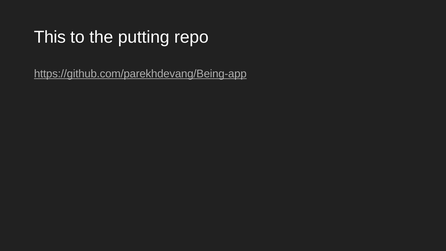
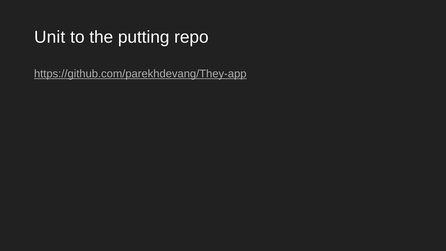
This: This -> Unit
https://github.com/parekhdevang/Being-app: https://github.com/parekhdevang/Being-app -> https://github.com/parekhdevang/They-app
